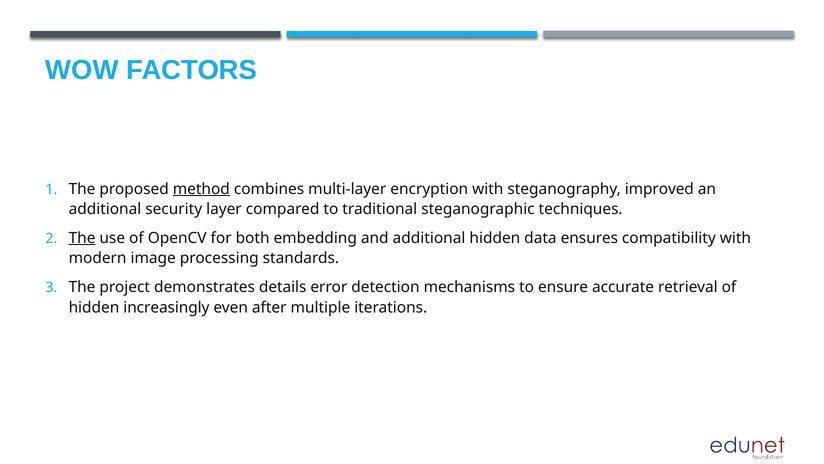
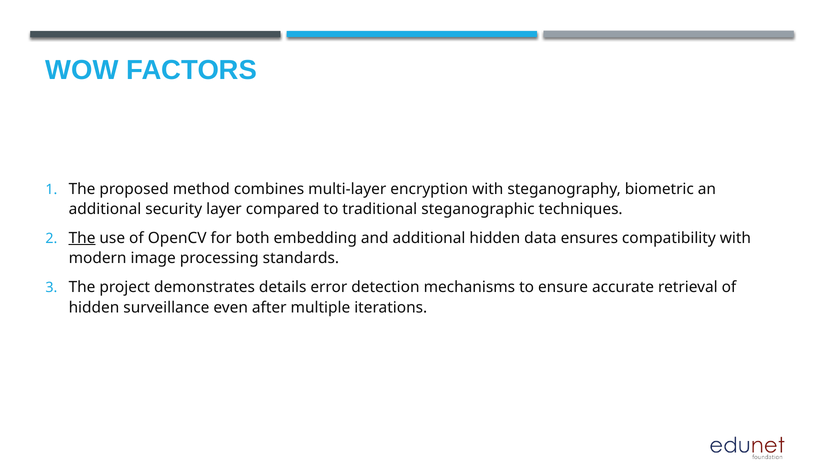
method underline: present -> none
improved: improved -> biometric
increasingly: increasingly -> surveillance
